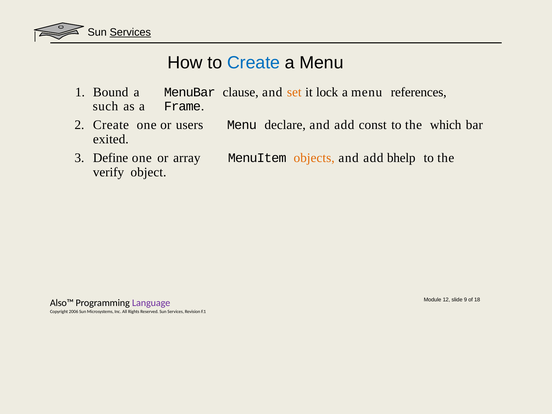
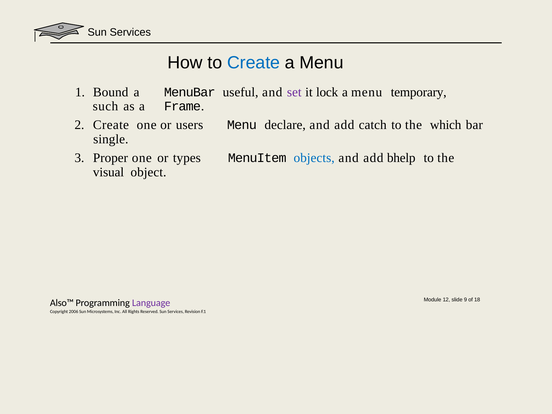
Services at (130, 32) underline: present -> none
clause: clause -> useful
set colour: orange -> purple
references: references -> temporary
const: const -> catch
exited: exited -> single
Define: Define -> Proper
array: array -> types
objects colour: orange -> blue
verify: verify -> visual
